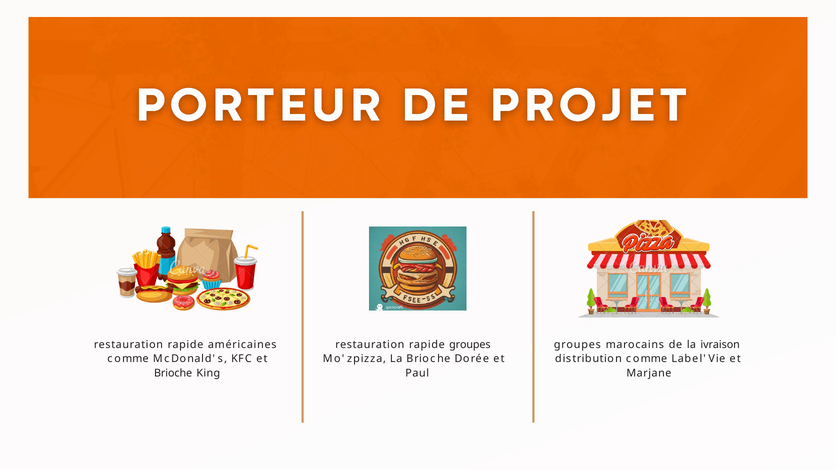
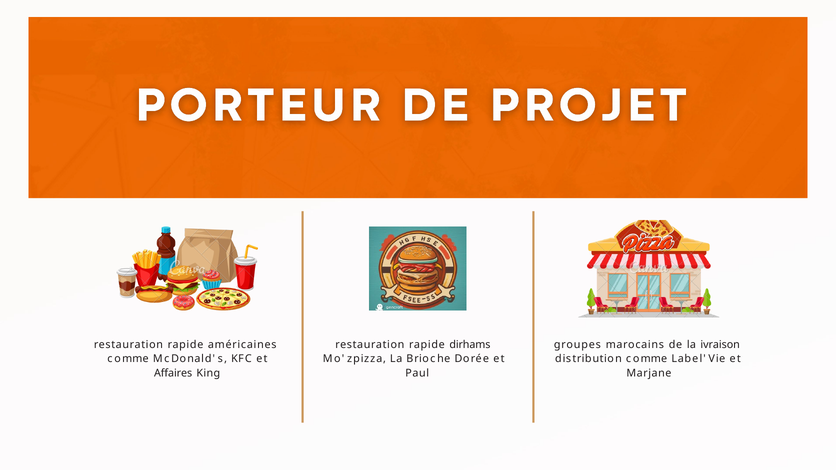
rapide groupes: groupes -> dirhams
Brioche at (173, 374): Brioche -> Affaires
